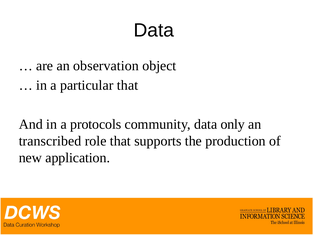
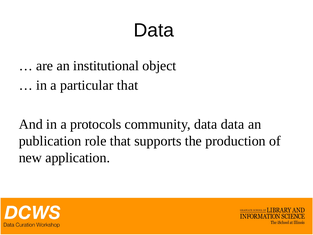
observation: observation -> institutional
data only: only -> data
transcribed: transcribed -> publication
